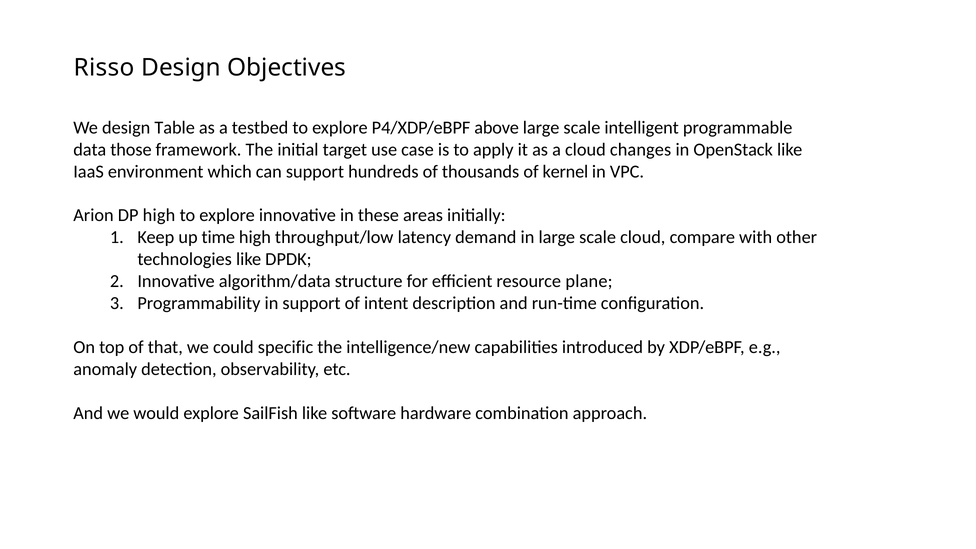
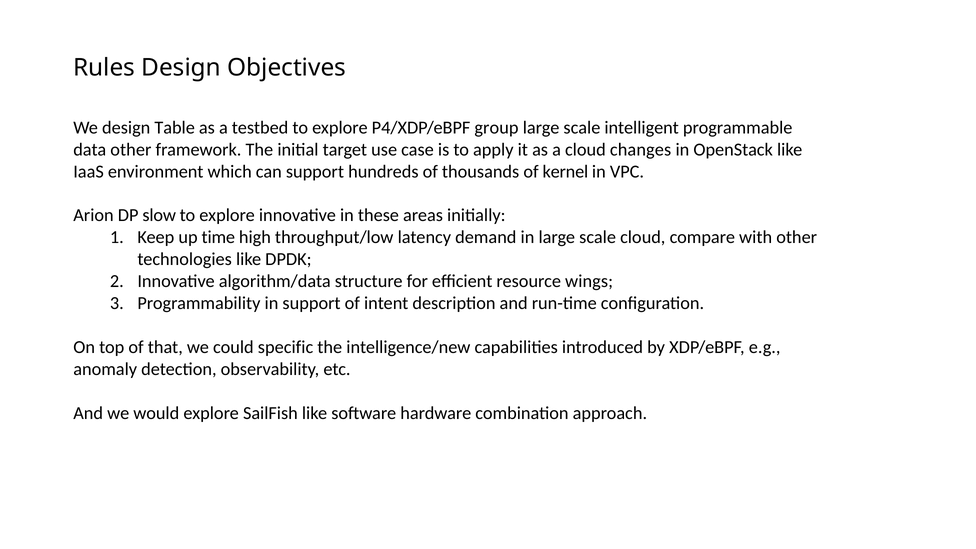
Risso: Risso -> Rules
above: above -> group
data those: those -> other
DP high: high -> slow
plane: plane -> wings
